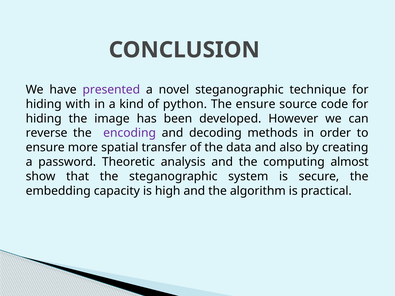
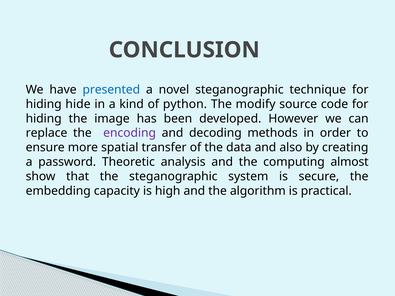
presented colour: purple -> blue
with: with -> hide
The ensure: ensure -> modify
reverse: reverse -> replace
